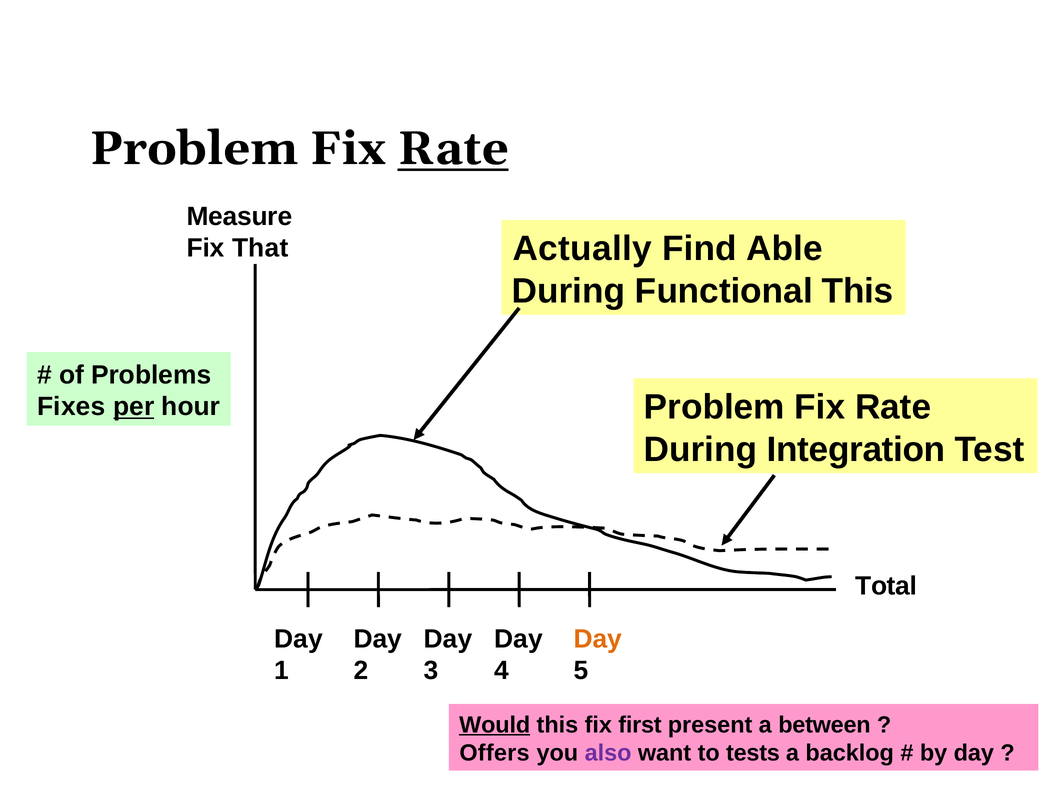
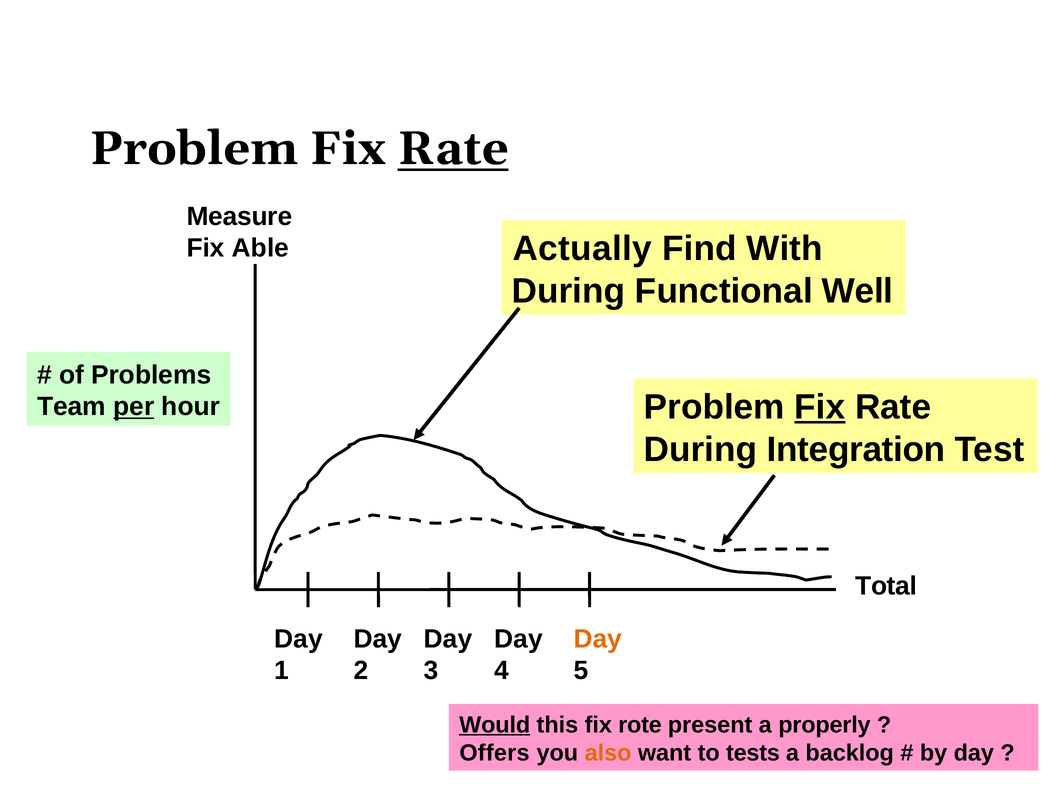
Able: Able -> With
That: That -> Able
Functional This: This -> Well
Fix at (820, 407) underline: none -> present
Fixes: Fixes -> Team
first: first -> rote
between: between -> properly
also colour: purple -> orange
